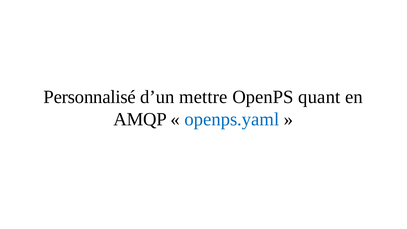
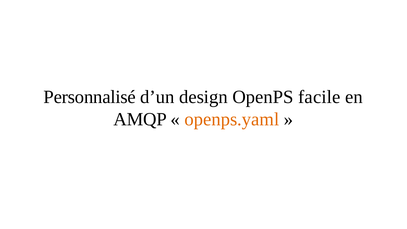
mettre: mettre -> design
quant: quant -> facile
openps.yaml colour: blue -> orange
